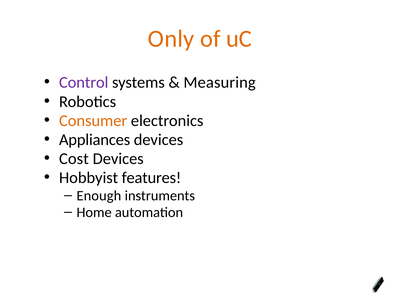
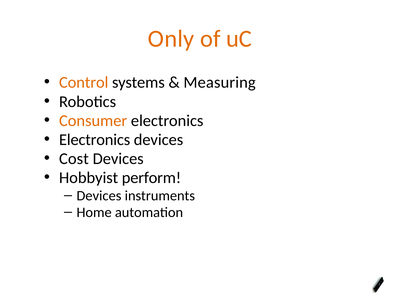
Control colour: purple -> orange
Appliances at (95, 140): Appliances -> Electronics
features: features -> perform
Enough at (99, 196): Enough -> Devices
